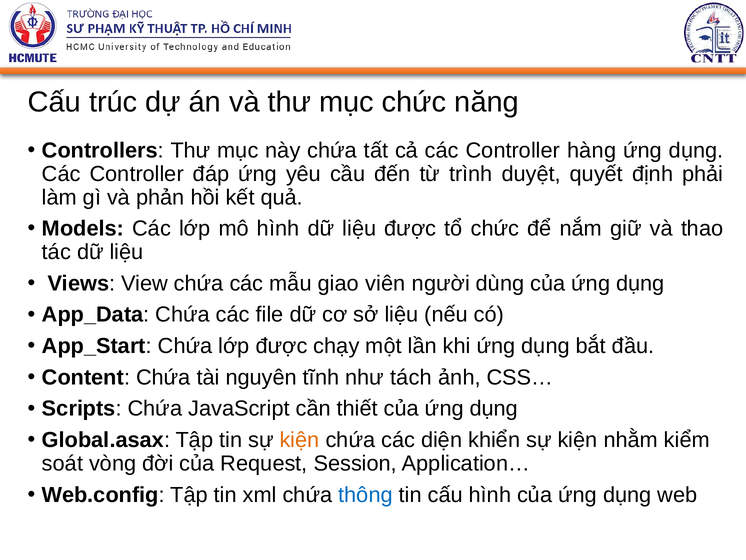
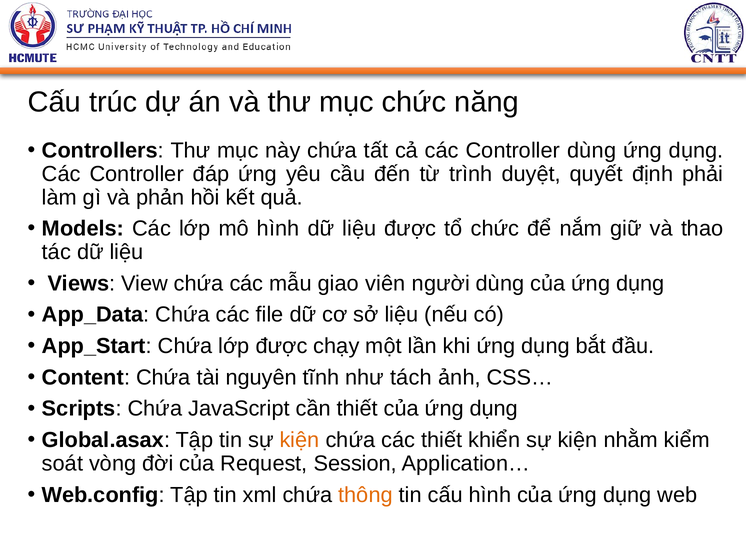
Controller hàng: hàng -> dùng
các diện: diện -> thiết
thông colour: blue -> orange
